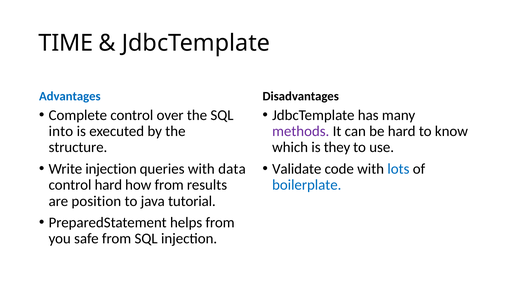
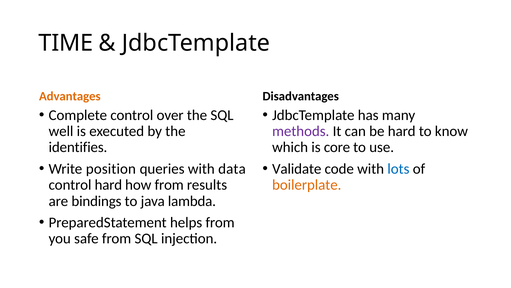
Advantages colour: blue -> orange
into: into -> well
structure: structure -> identifies
they: they -> core
Write injection: injection -> position
boilerplate colour: blue -> orange
position: position -> bindings
tutorial: tutorial -> lambda
